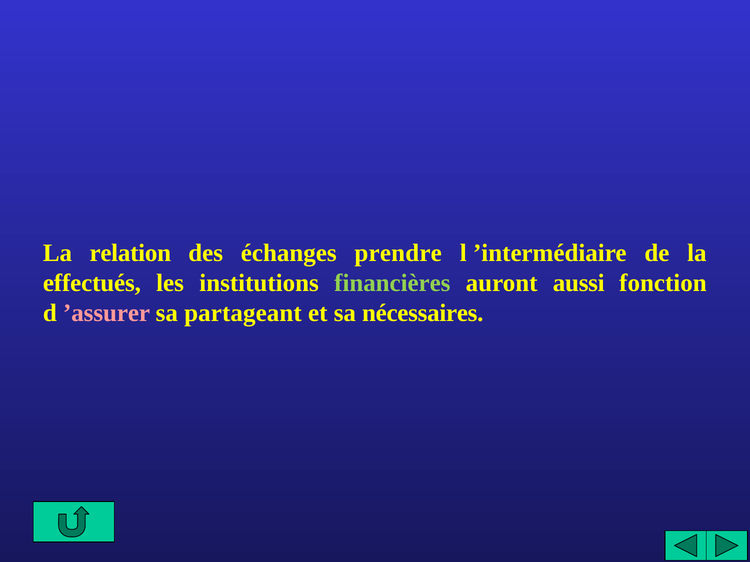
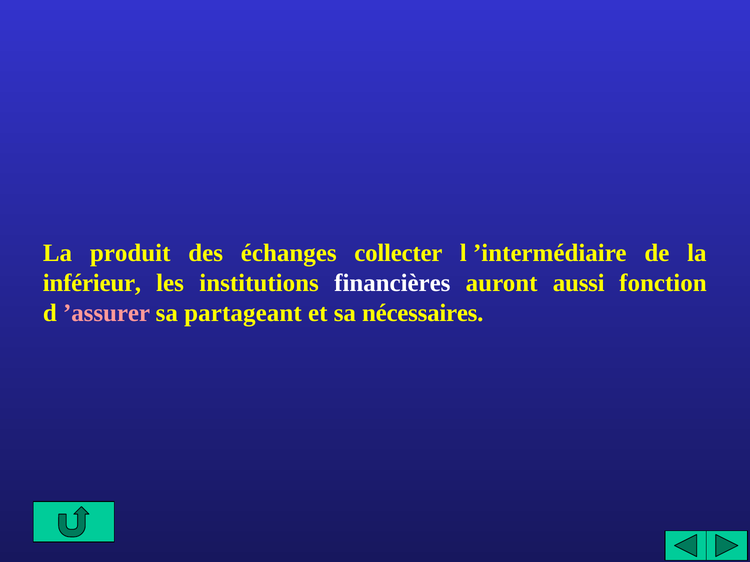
relation: relation -> produit
prendre: prendre -> collecter
effectués: effectués -> inférieur
financières colour: light green -> white
